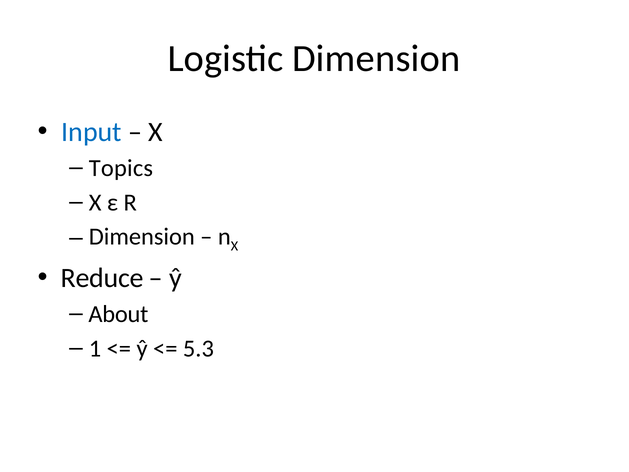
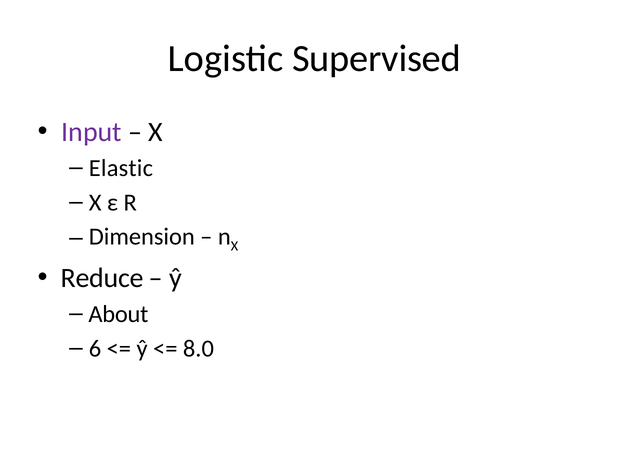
Logistic Dimension: Dimension -> Supervised
Input colour: blue -> purple
Topics: Topics -> Elastic
1: 1 -> 6
5.3: 5.3 -> 8.0
